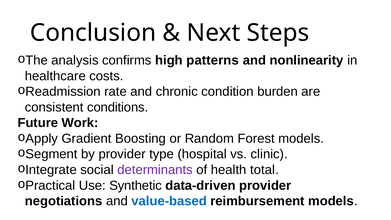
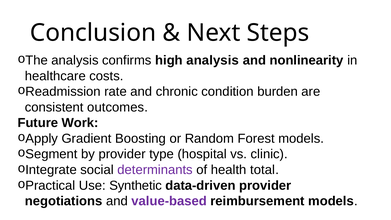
high patterns: patterns -> analysis
conditions: conditions -> outcomes
value-based colour: blue -> purple
